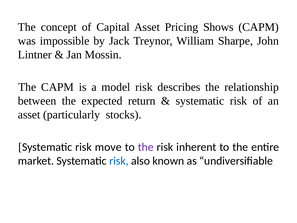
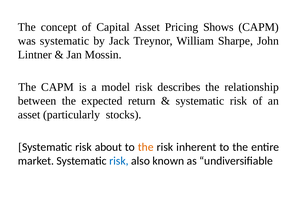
was impossible: impossible -> systematic
move: move -> about
the at (146, 147) colour: purple -> orange
